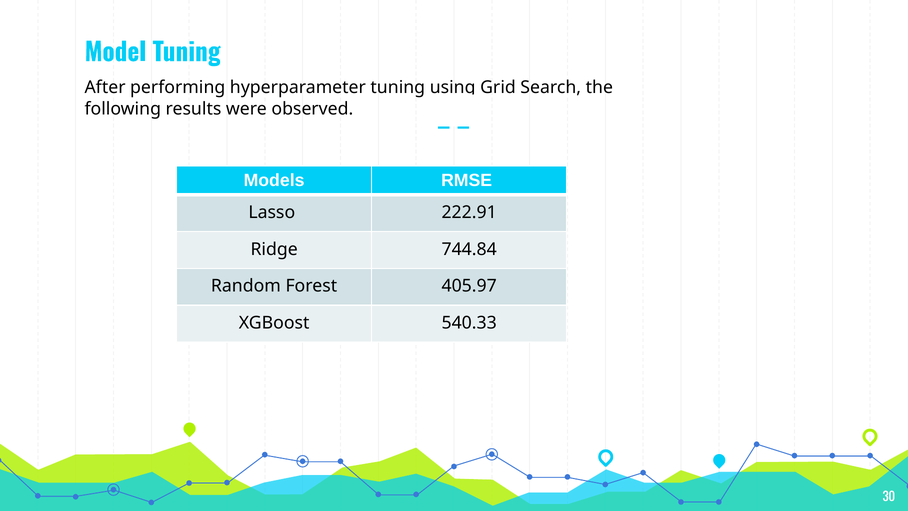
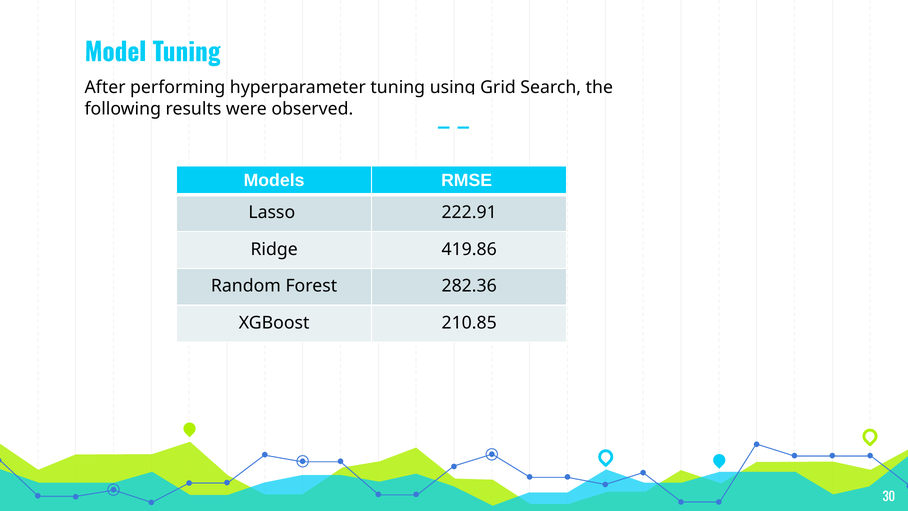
744.84: 744.84 -> 419.86
405.97: 405.97 -> 282.36
540.33: 540.33 -> 210.85
